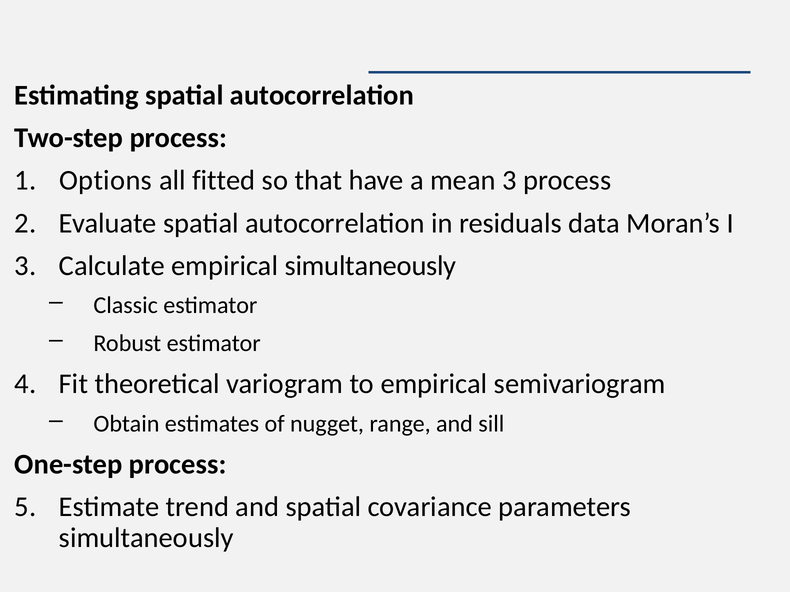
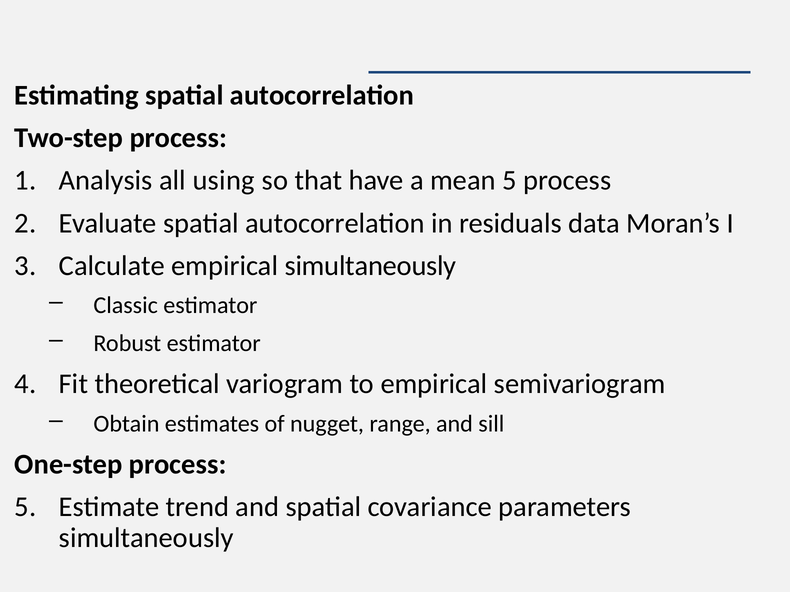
Options: Options -> Analysis
fitted: fitted -> using
mean 3: 3 -> 5
